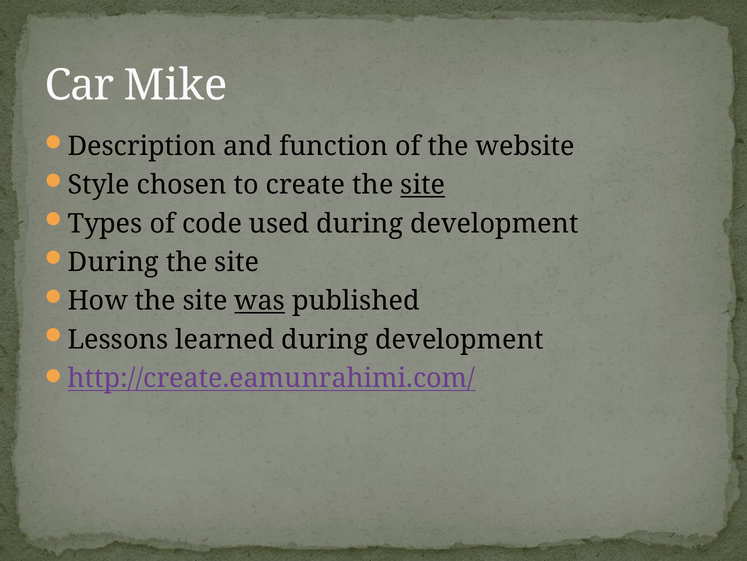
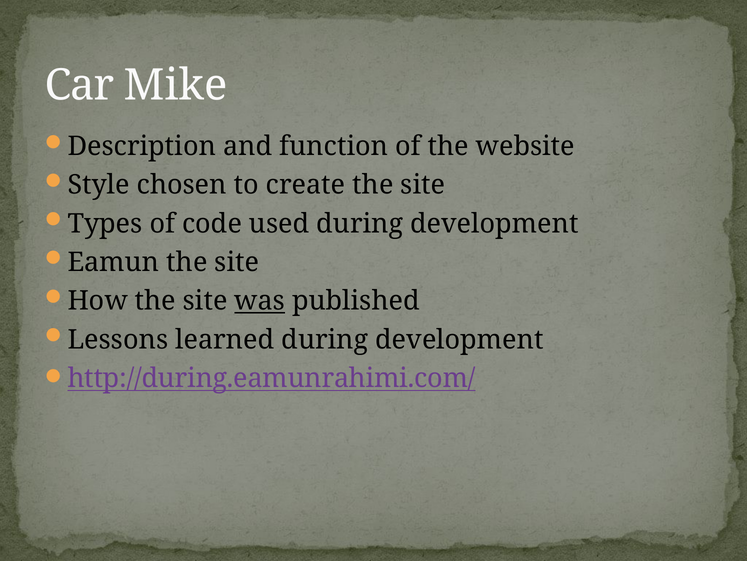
site at (423, 185) underline: present -> none
During at (113, 262): During -> Eamun
http://create.eamunrahimi.com/: http://create.eamunrahimi.com/ -> http://during.eamunrahimi.com/
